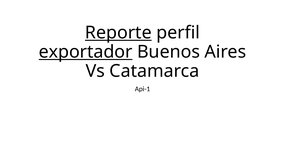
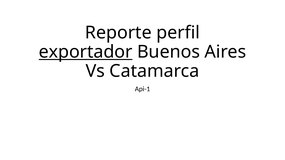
Reporte underline: present -> none
